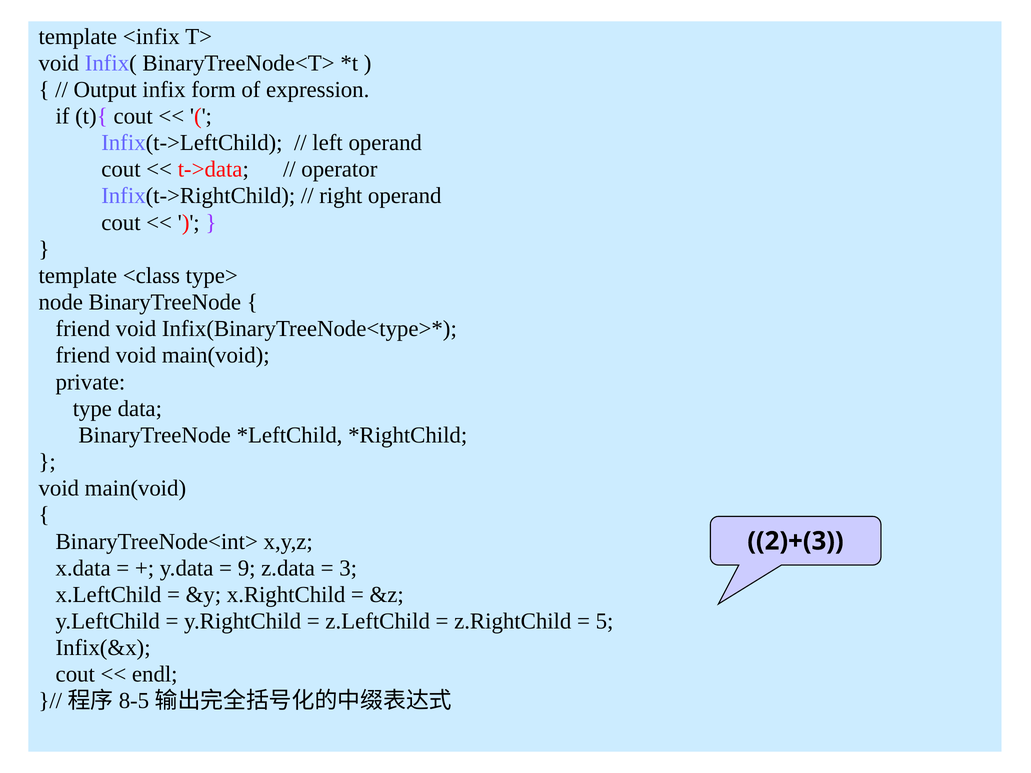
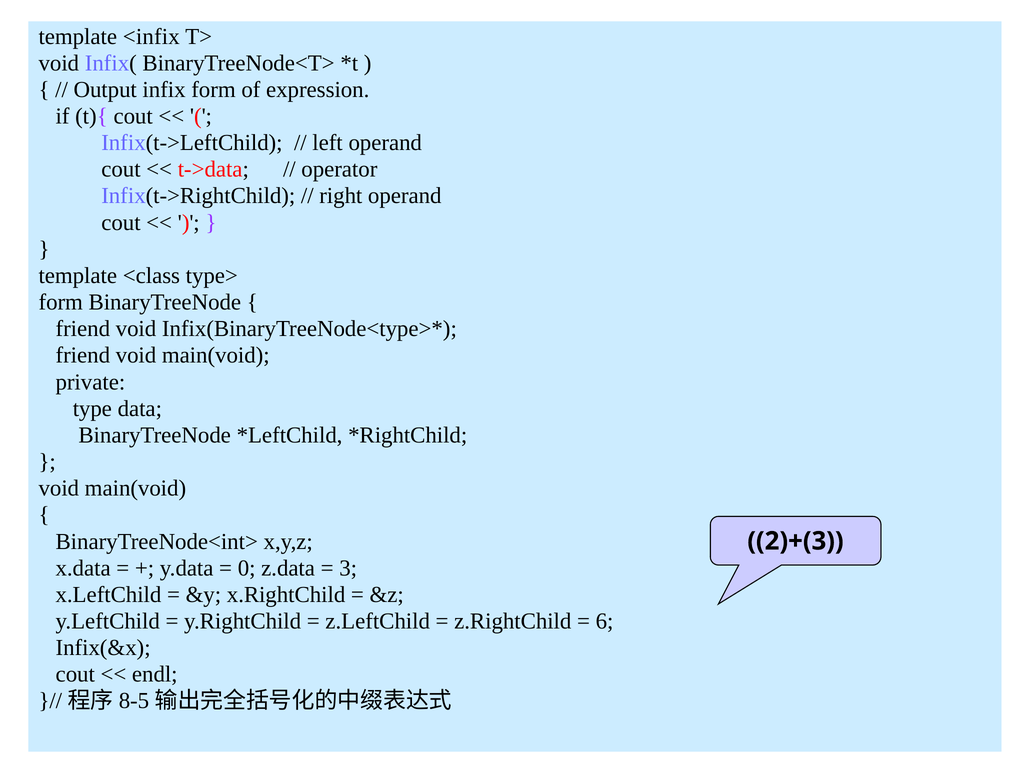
node at (61, 302): node -> form
9: 9 -> 0
5: 5 -> 6
